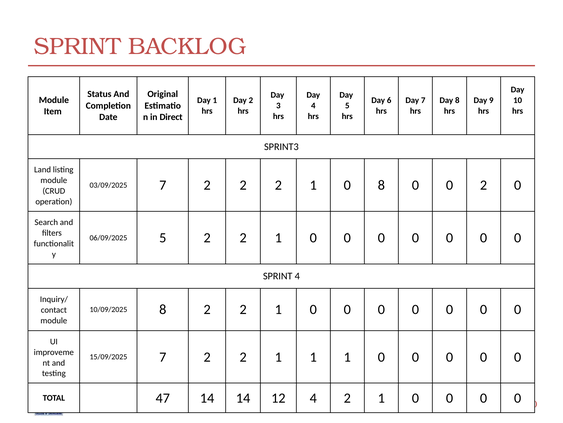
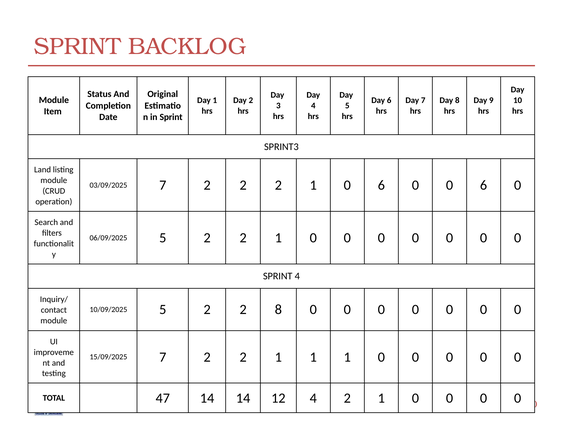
in Direct: Direct -> Sprint
1 0 8: 8 -> 6
0 0 2: 2 -> 6
10/09/2025 8: 8 -> 5
1 at (278, 309): 1 -> 8
